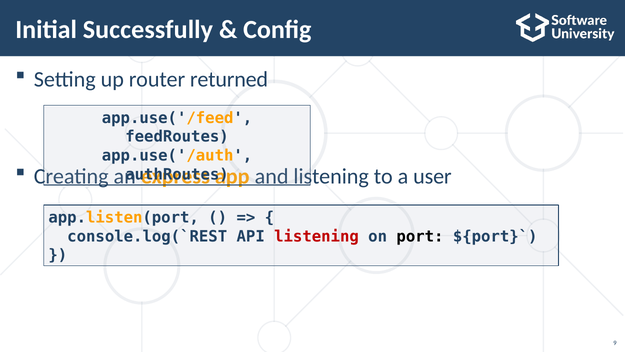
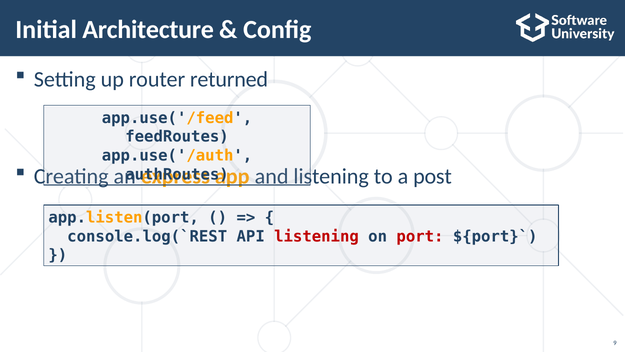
Successfully: Successfully -> Architecture
user: user -> post
port colour: black -> red
